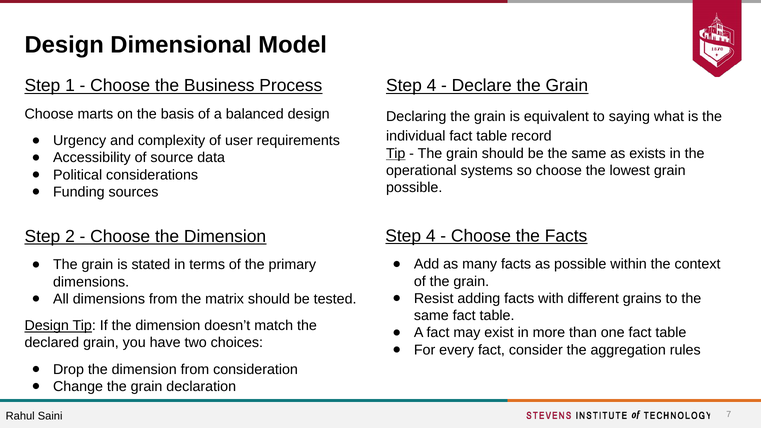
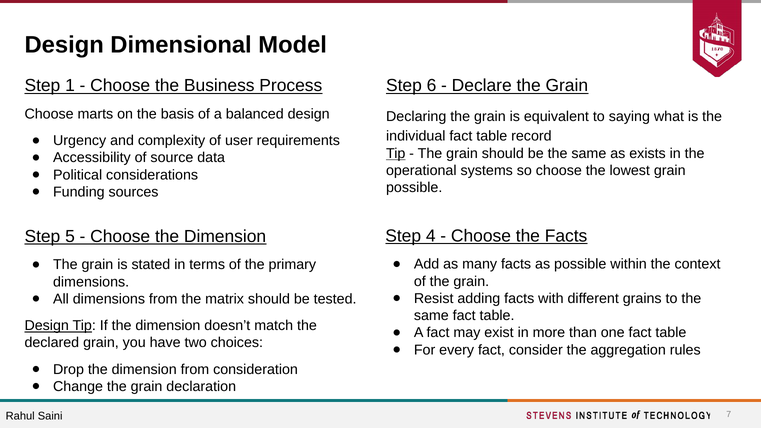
4 at (432, 86): 4 -> 6
2: 2 -> 5
